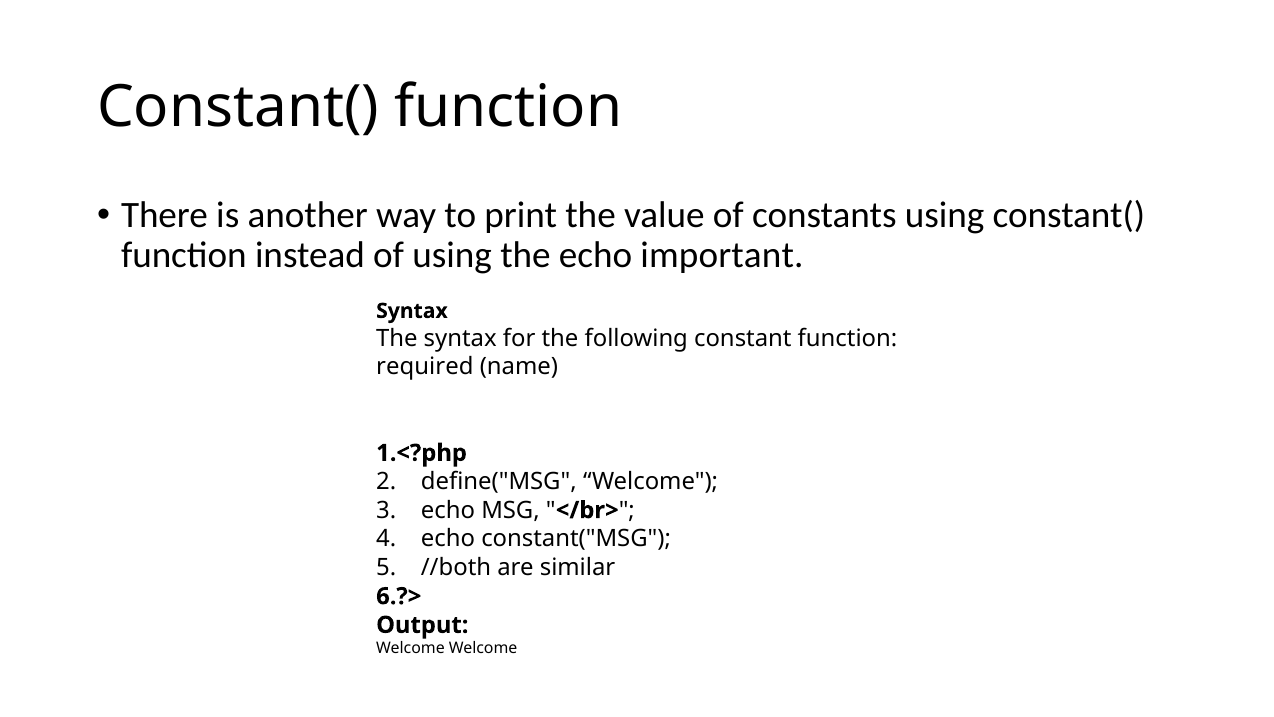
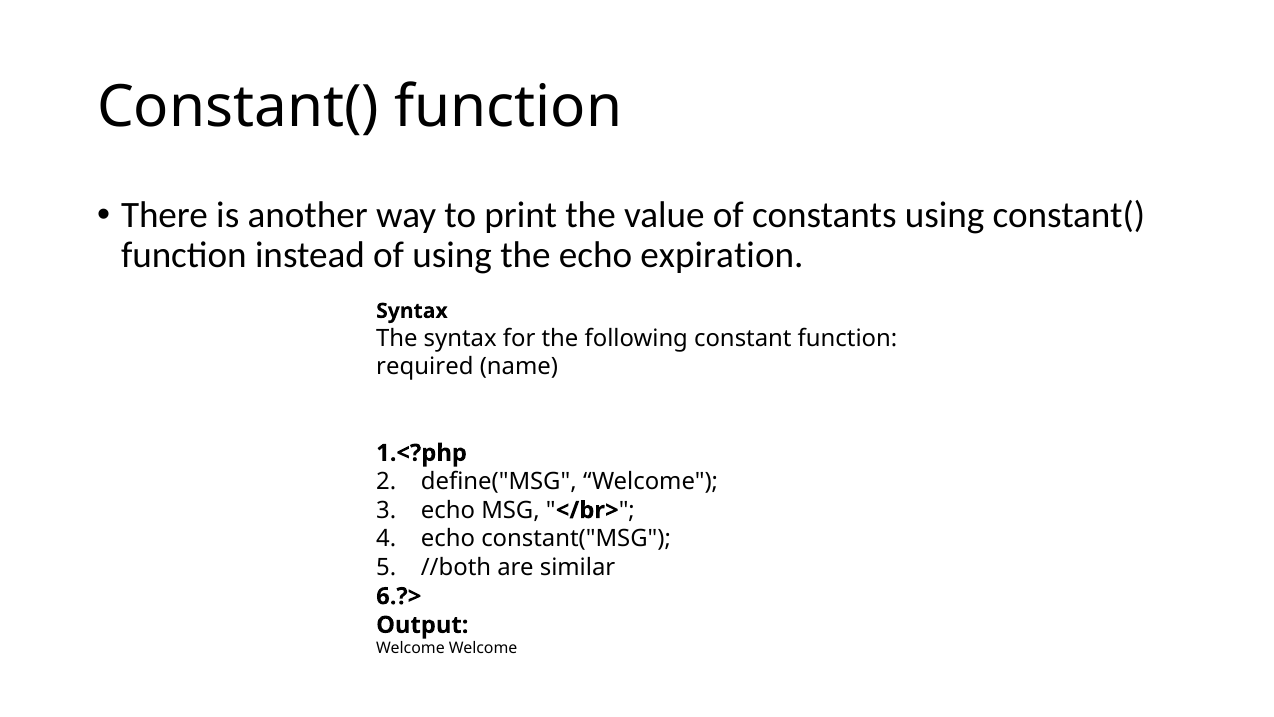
important: important -> expiration
